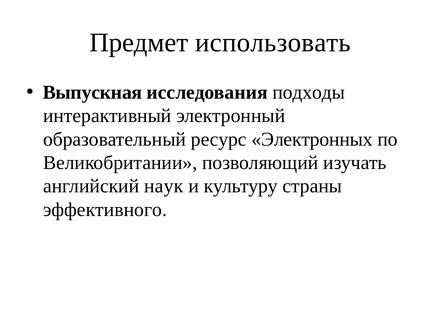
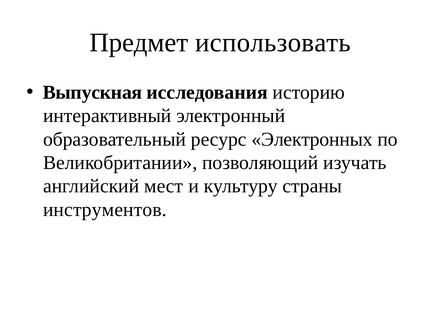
подходы: подходы -> историю
наук: наук -> мест
эффективного: эффективного -> инструментов
